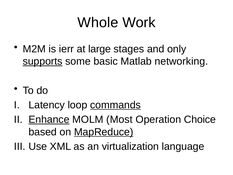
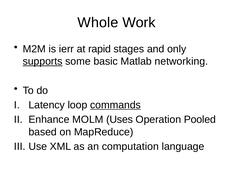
large: large -> rapid
Enhance underline: present -> none
Most: Most -> Uses
Choice: Choice -> Pooled
MapReduce underline: present -> none
virtualization: virtualization -> computation
